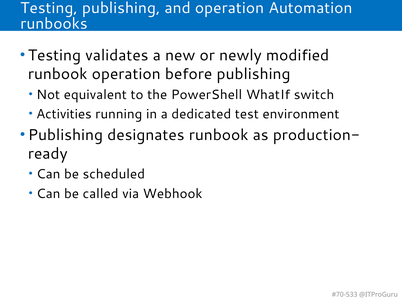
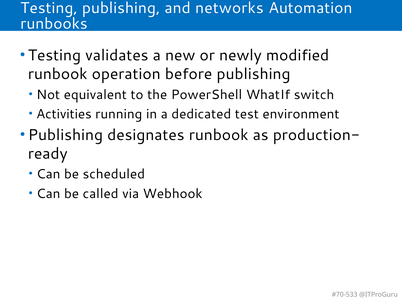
and operation: operation -> networks
